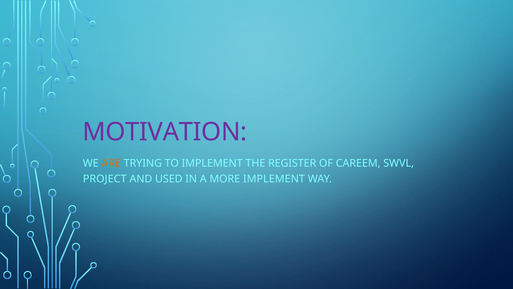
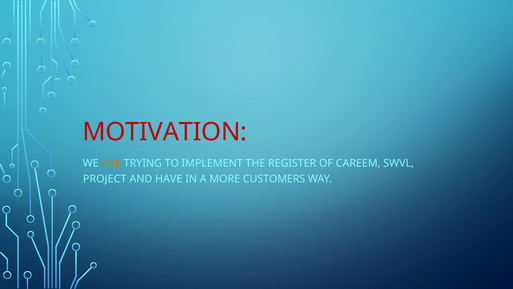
MOTIVATION colour: purple -> red
USED: USED -> HAVE
MORE IMPLEMENT: IMPLEMENT -> CUSTOMERS
